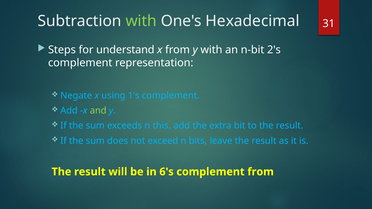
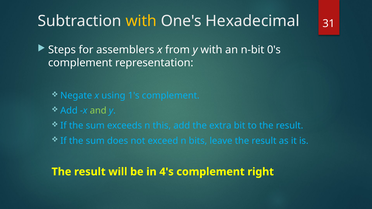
with at (141, 21) colour: light green -> yellow
understand: understand -> assemblers
2's: 2's -> 0's
6's: 6's -> 4's
complement from: from -> right
